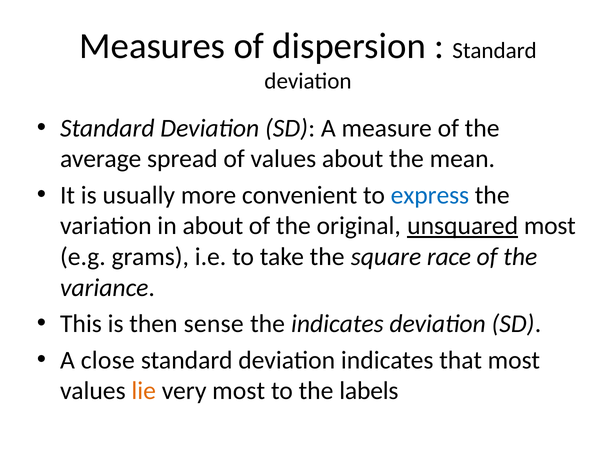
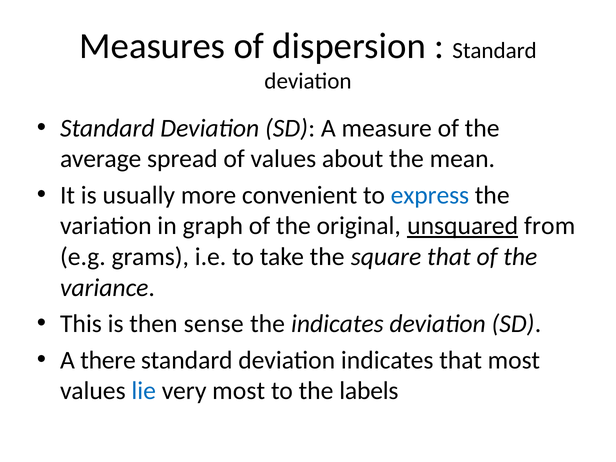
in about: about -> graph
unsquared most: most -> from
square race: race -> that
close: close -> there
lie colour: orange -> blue
